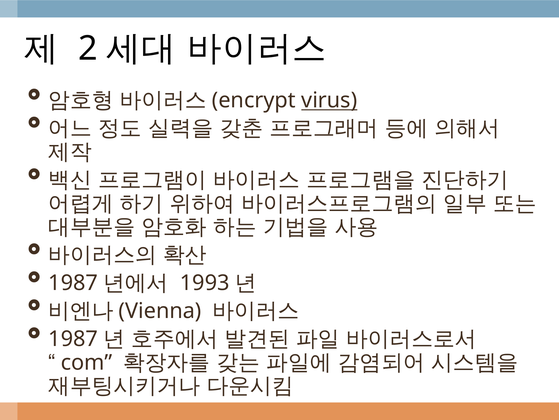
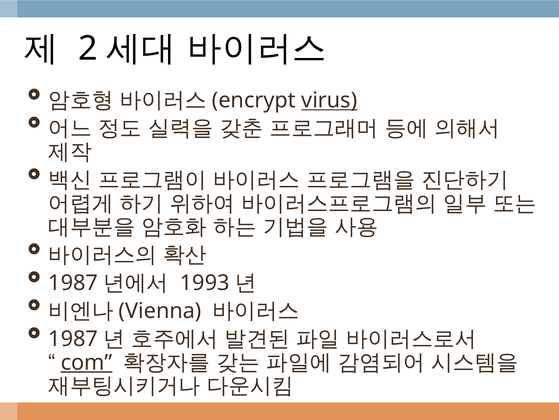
com underline: none -> present
